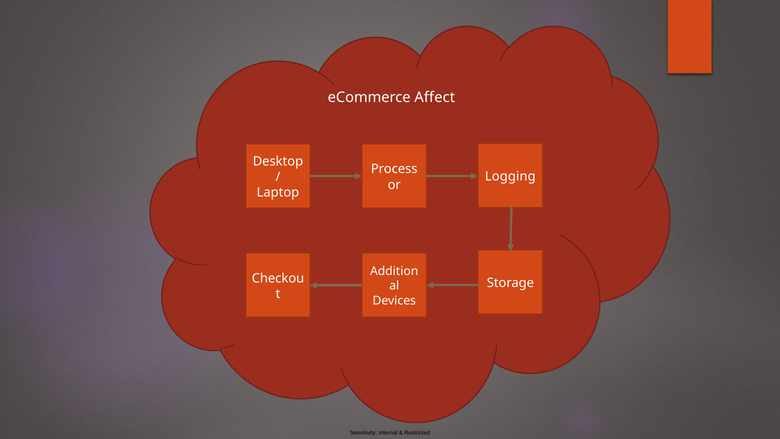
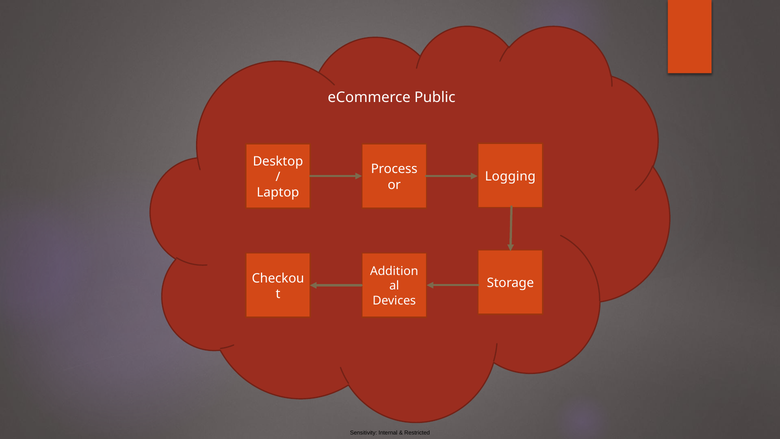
Affect: Affect -> Public
